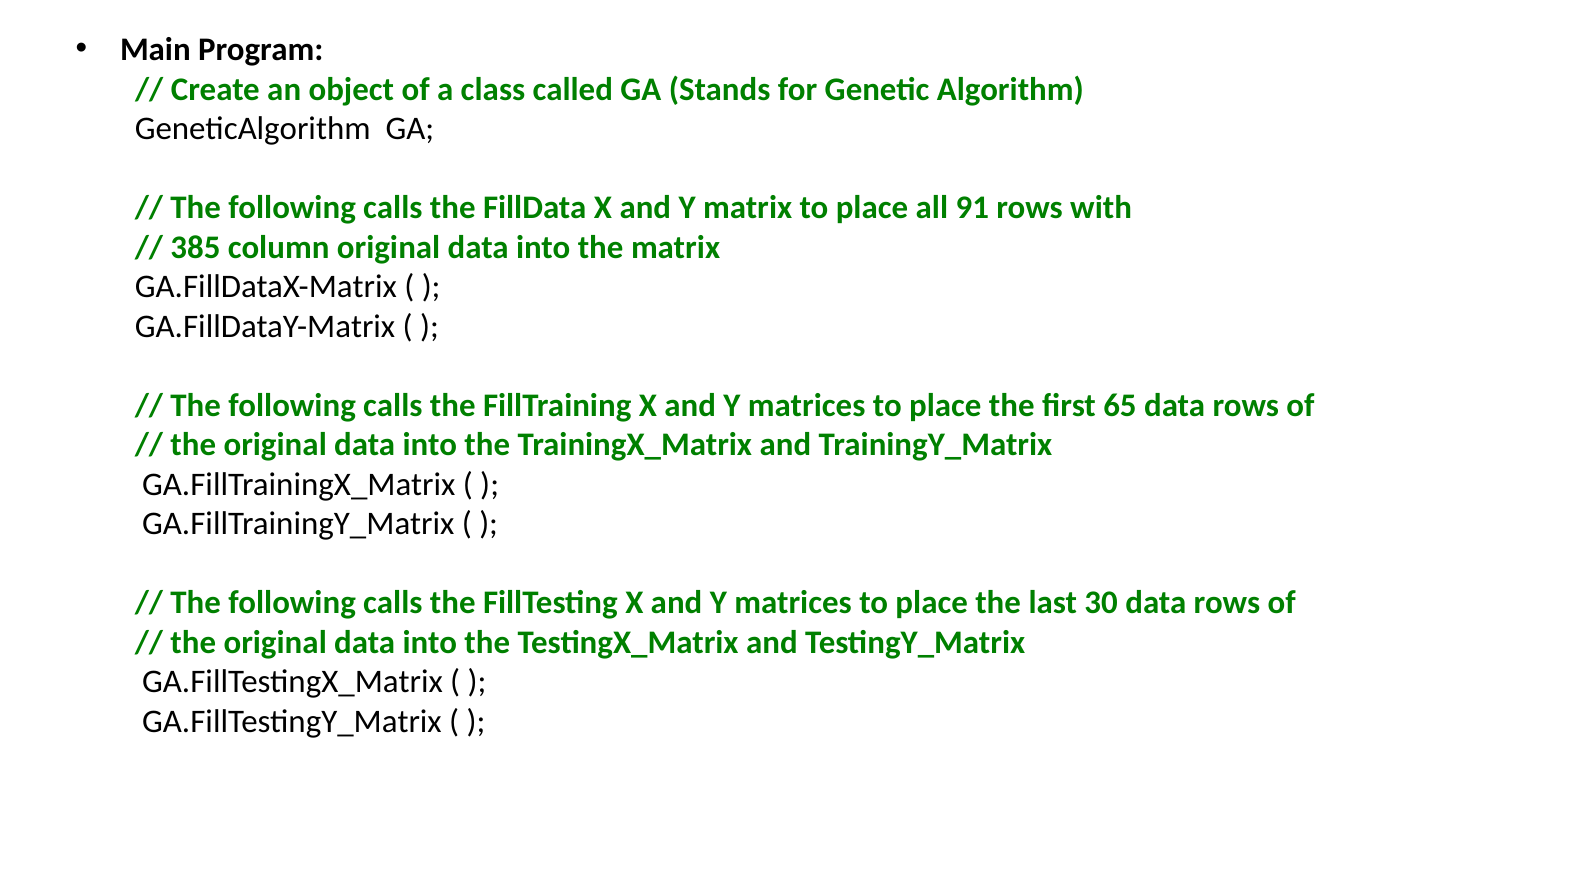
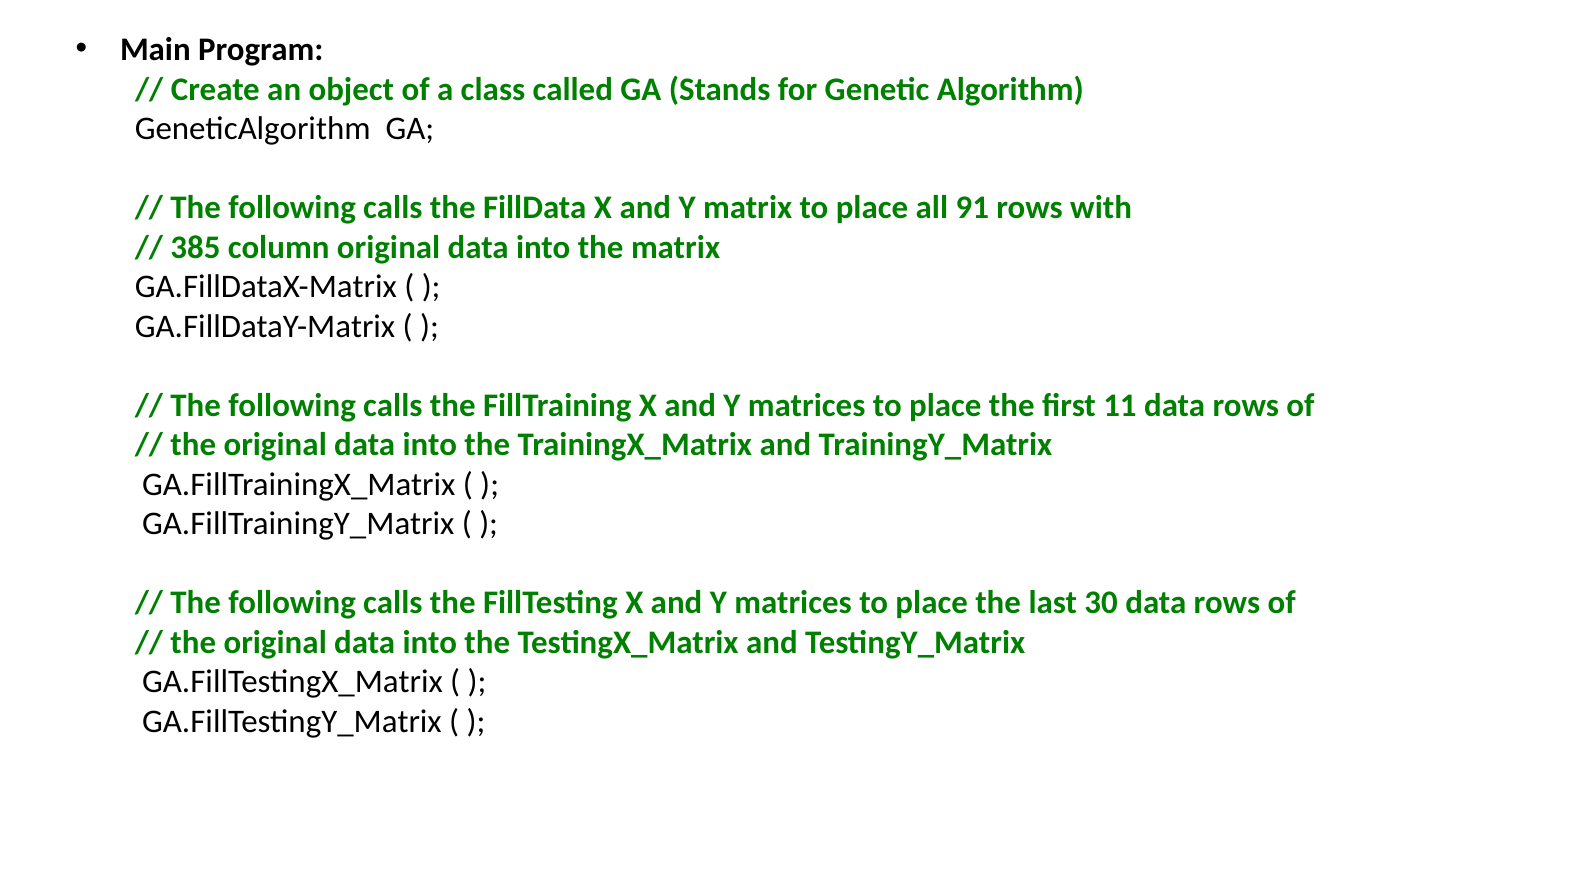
65: 65 -> 11
